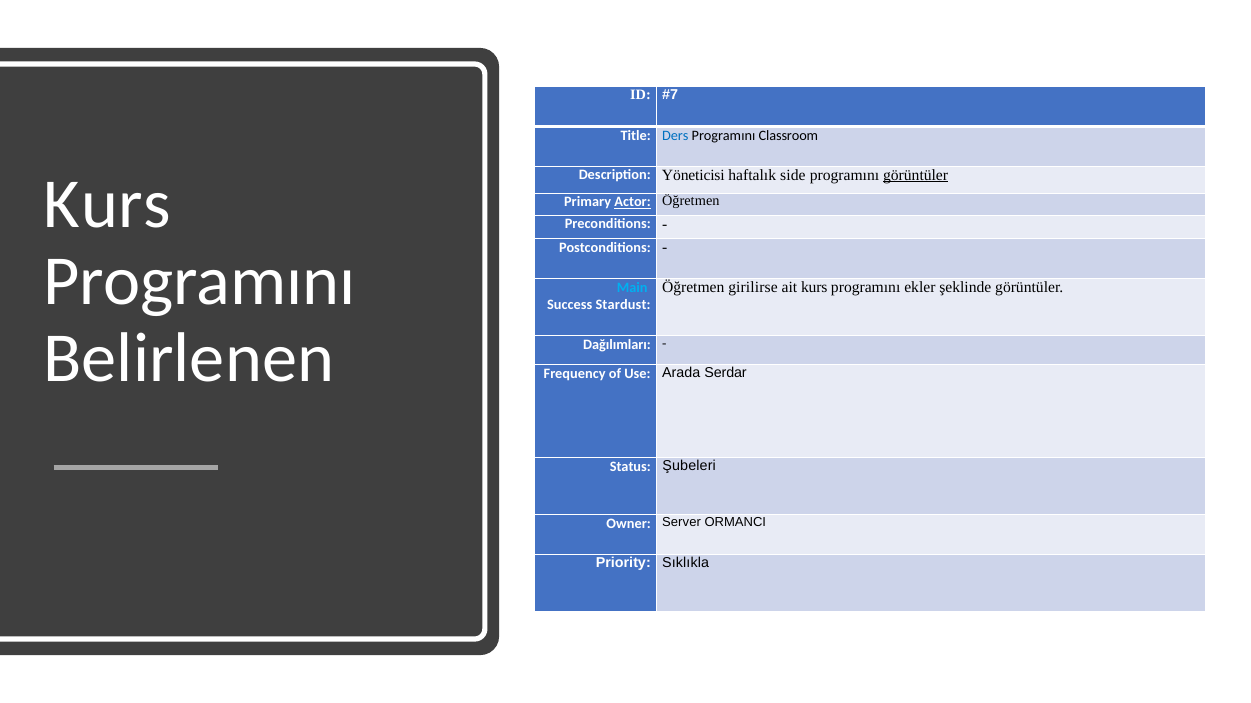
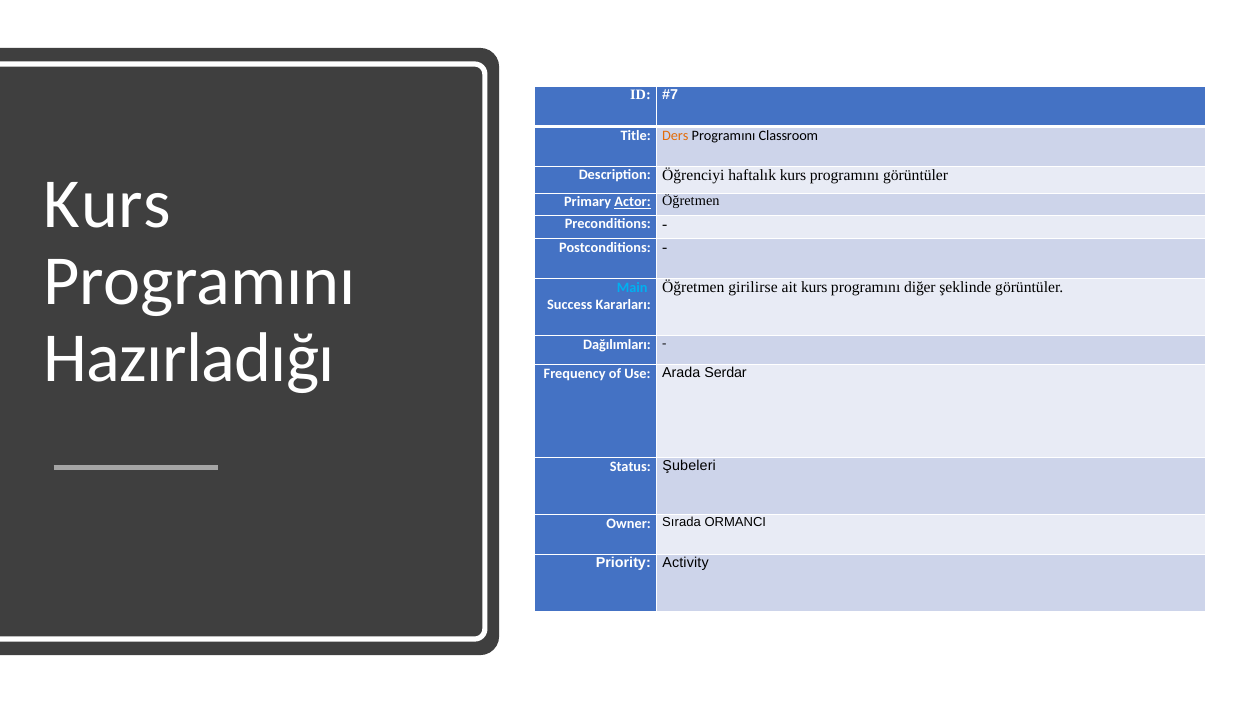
Ders colour: blue -> orange
Yöneticisi: Yöneticisi -> Öğrenciyi
haftalık side: side -> kurs
görüntüler at (916, 175) underline: present -> none
ekler: ekler -> diğer
Stardust: Stardust -> Kararları
Belirlenen: Belirlenen -> Hazırladığı
Server: Server -> Sırada
Sıklıkla: Sıklıkla -> Activity
